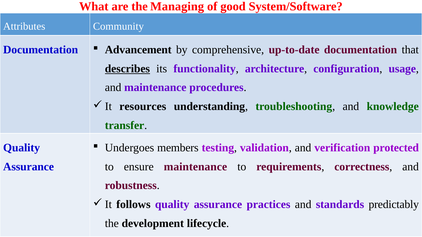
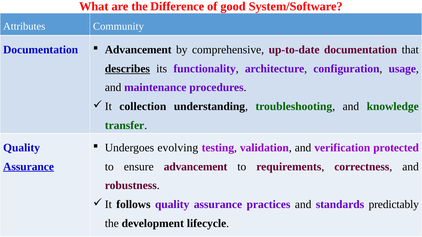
Managing: Managing -> Difference
resources: resources -> collection
members: members -> evolving
Assurance at (29, 167) underline: none -> present
ensure maintenance: maintenance -> advancement
